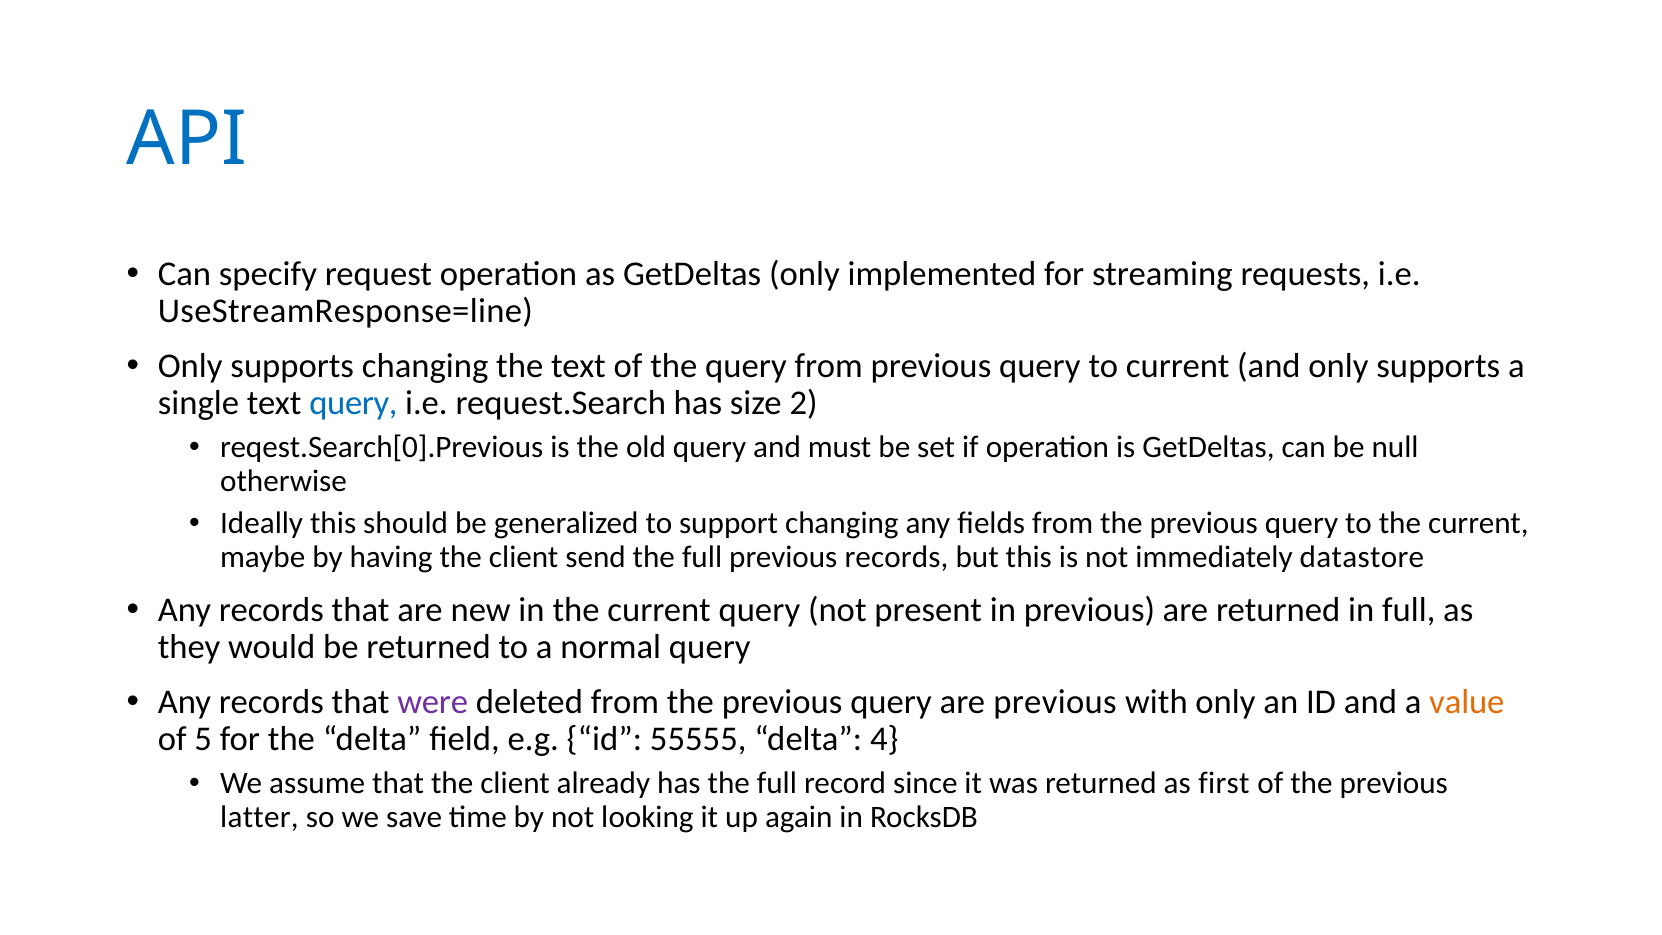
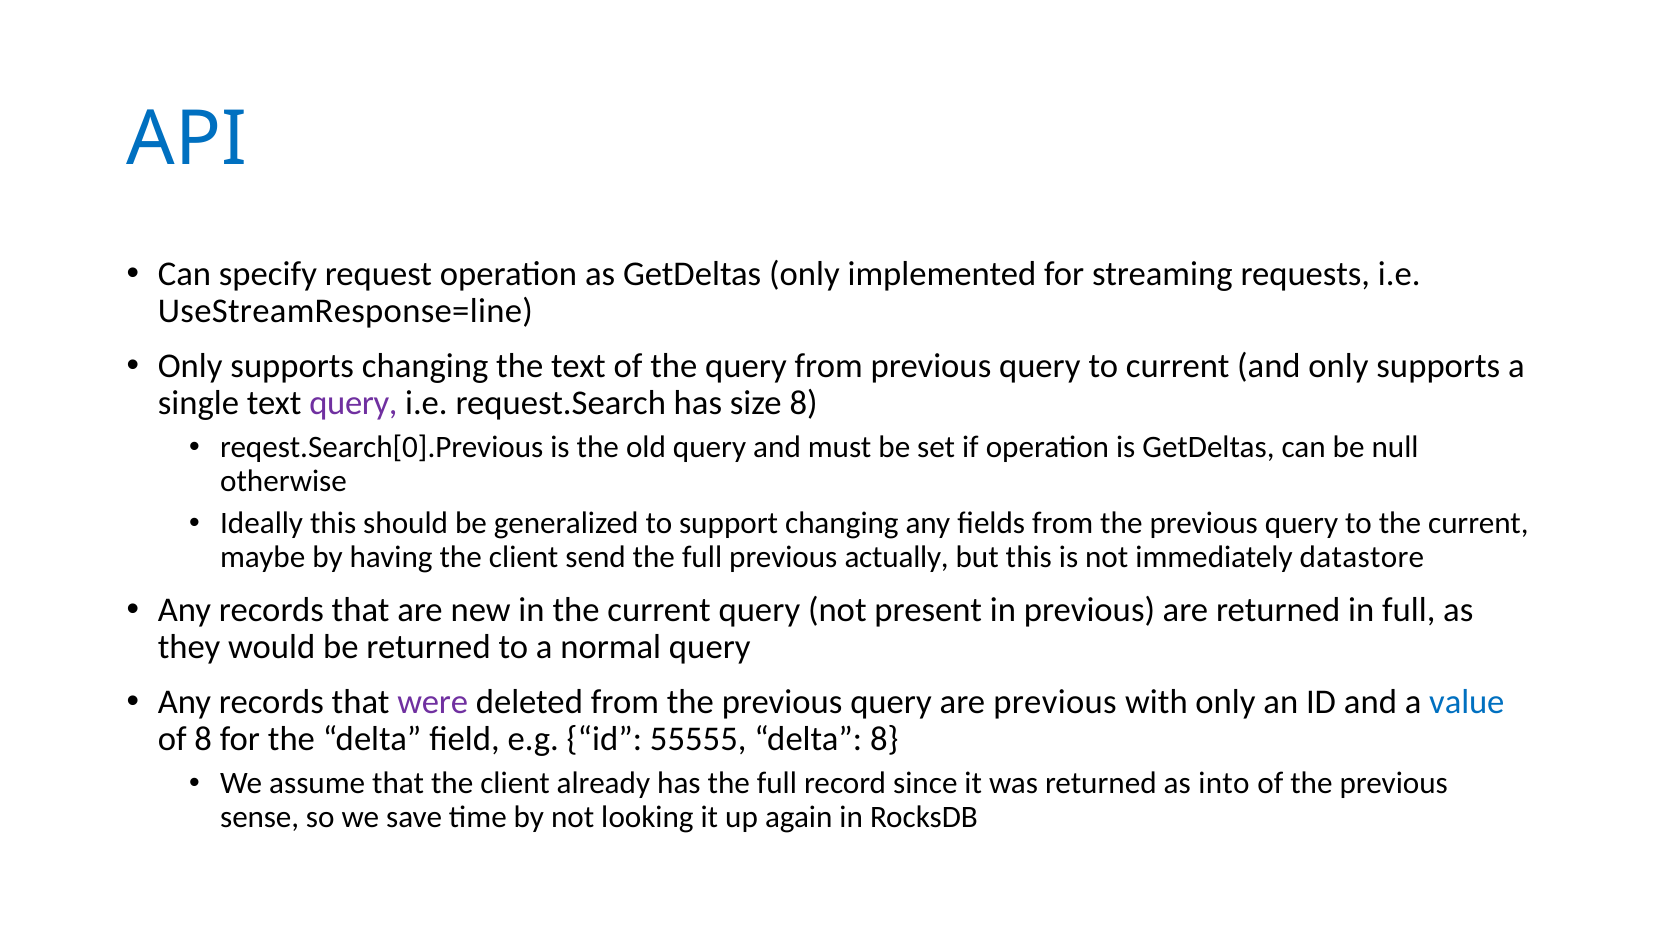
query at (353, 403) colour: blue -> purple
size 2: 2 -> 8
previous records: records -> actually
value colour: orange -> blue
of 5: 5 -> 8
delta 4: 4 -> 8
first: first -> into
latter: latter -> sense
